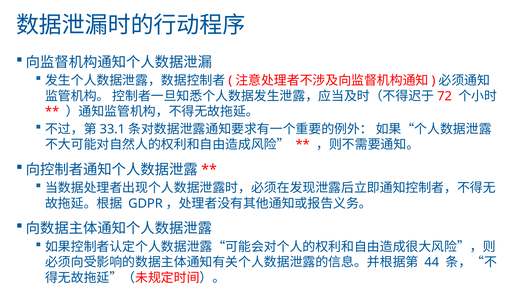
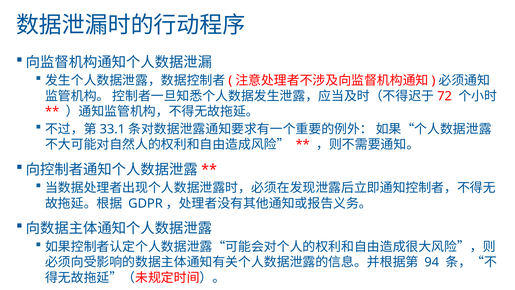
44: 44 -> 94
